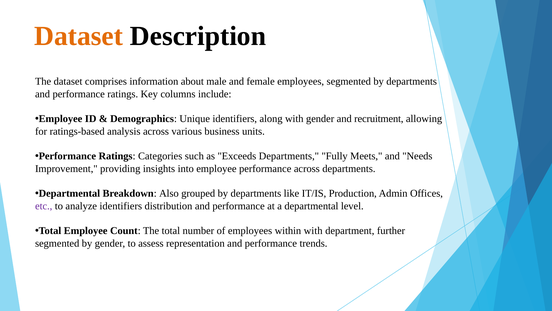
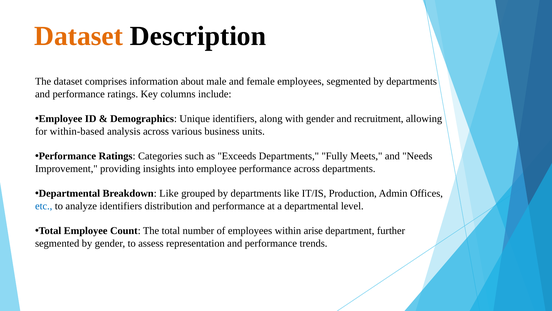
ratings-based: ratings-based -> within-based
Breakdown Also: Also -> Like
etc colour: purple -> blue
within with: with -> arise
